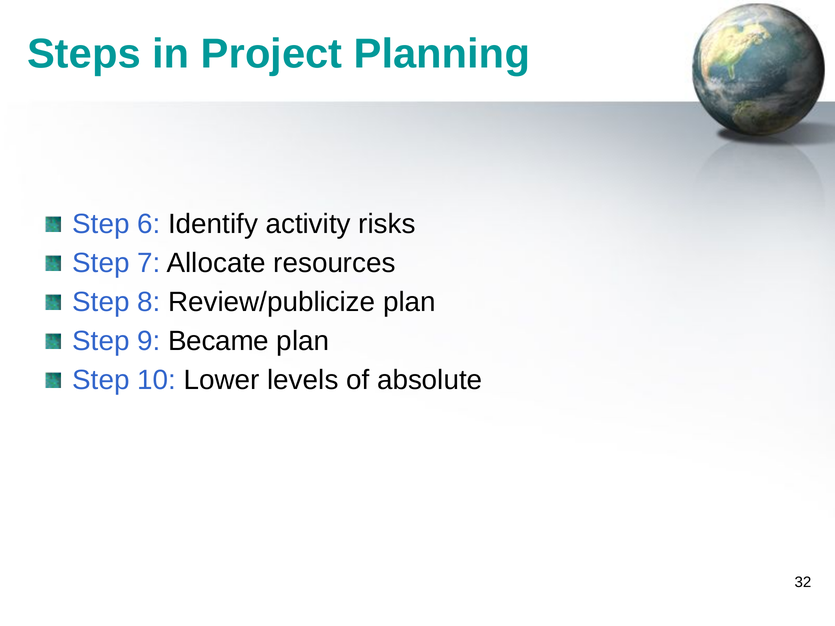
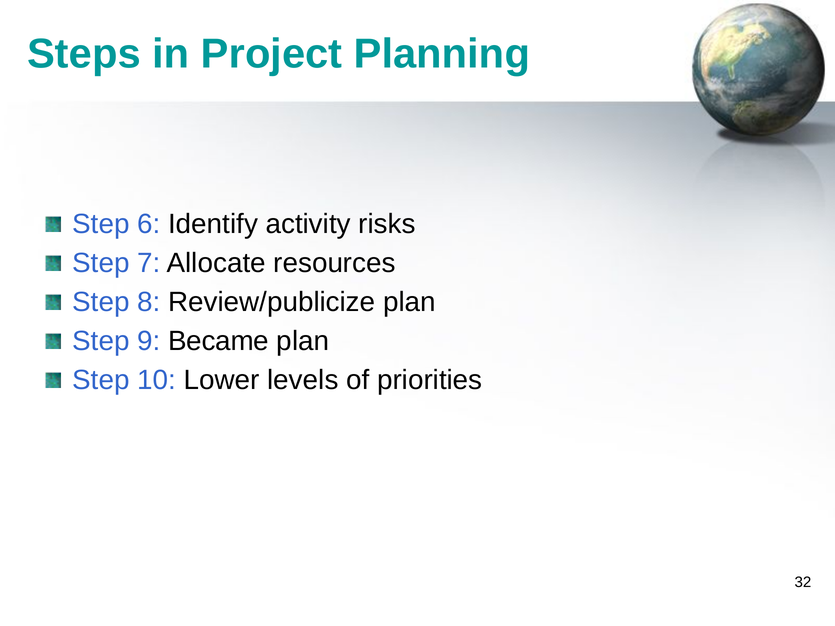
absolute: absolute -> priorities
